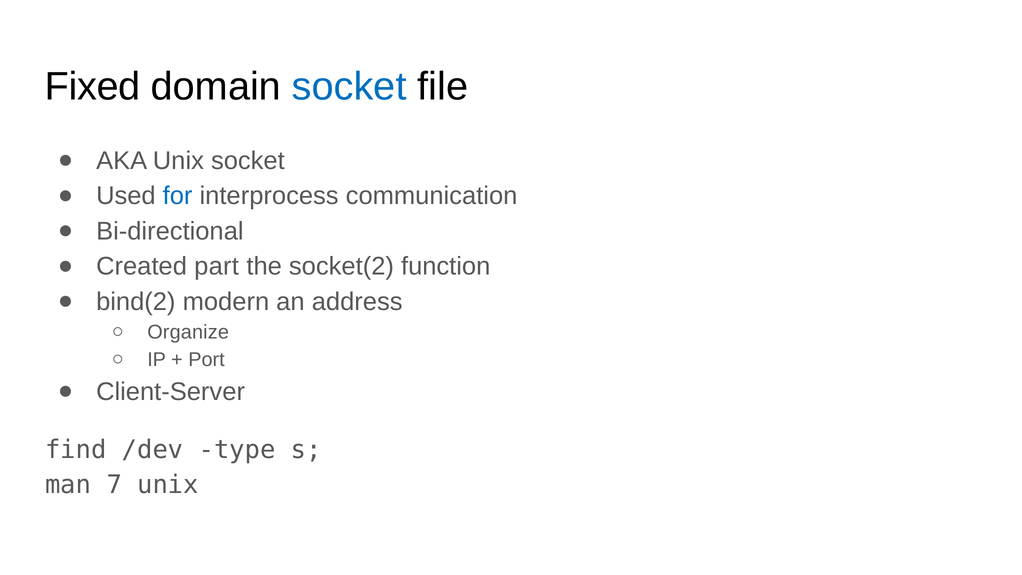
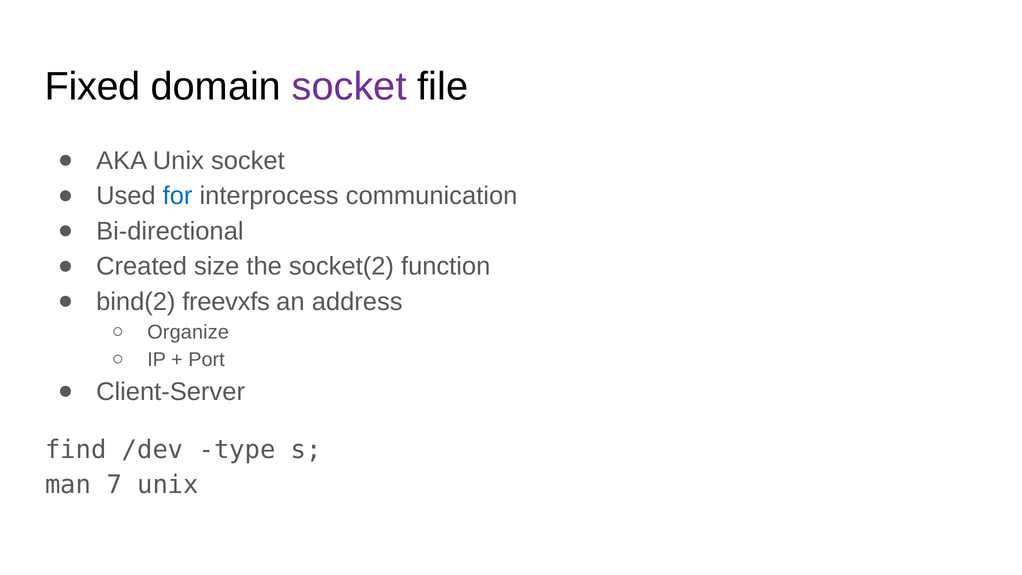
socket at (349, 87) colour: blue -> purple
part: part -> size
modern: modern -> freevxfs
